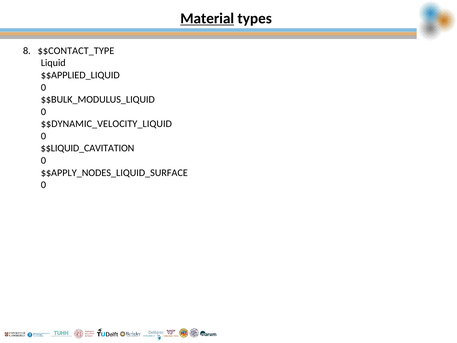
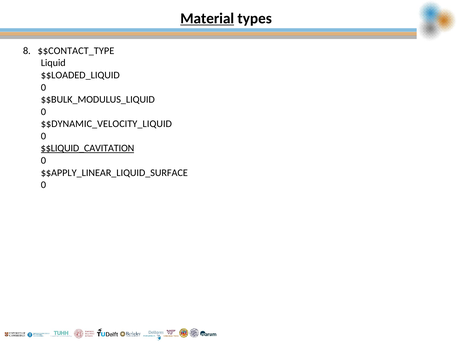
$$APPLIED_LIQUID: $$APPLIED_LIQUID -> $$LOADED_LIQUID
$$LIQUID_CAVITATION underline: none -> present
$$APPLY_NODES_LIQUID_SURFACE: $$APPLY_NODES_LIQUID_SURFACE -> $$APPLY_LINEAR_LIQUID_SURFACE
